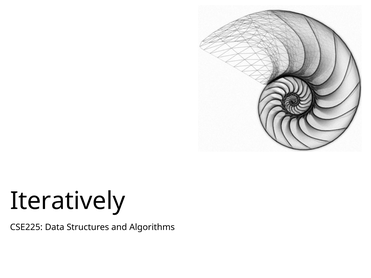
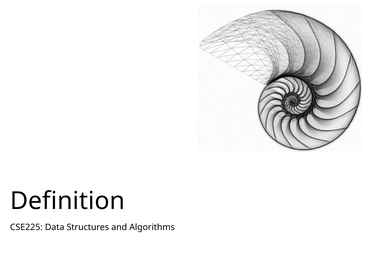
Iteratively: Iteratively -> Definition
